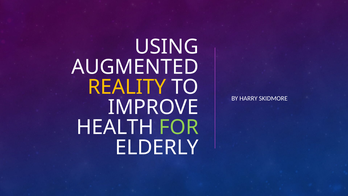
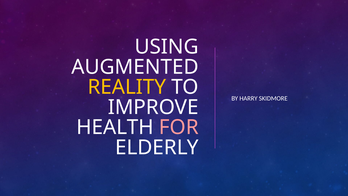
FOR colour: light green -> pink
